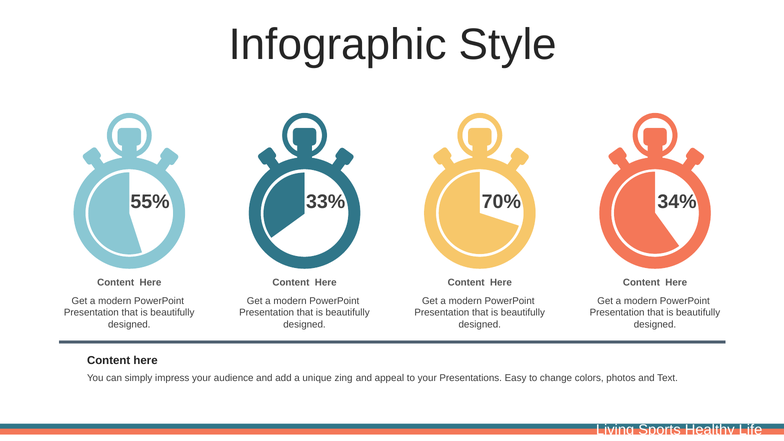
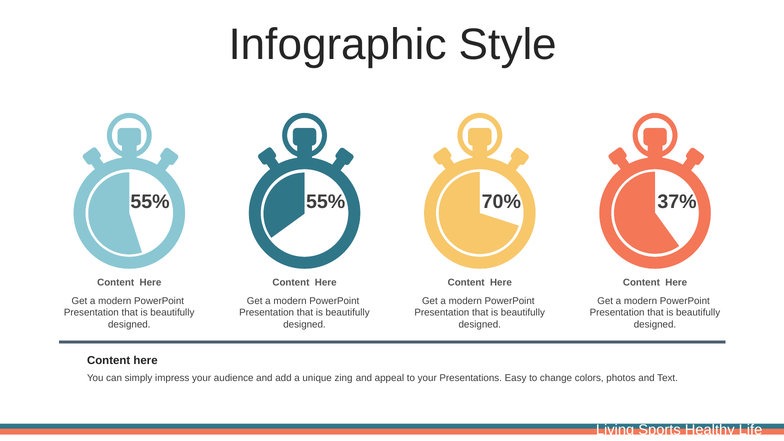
55% 33%: 33% -> 55%
34%: 34% -> 37%
